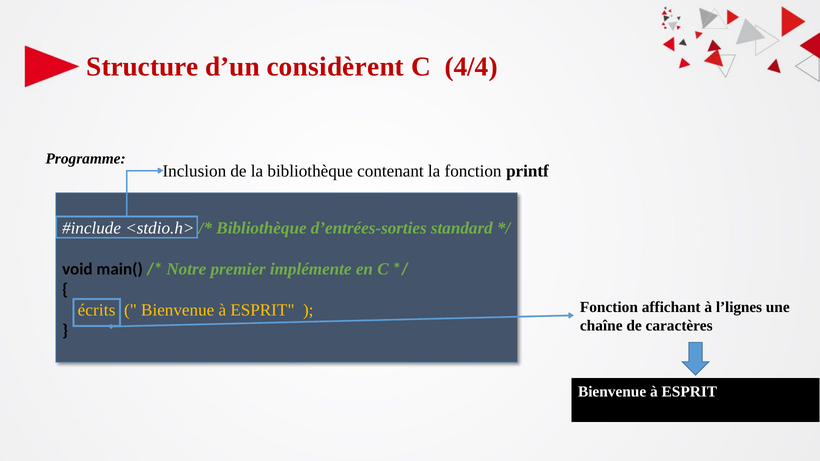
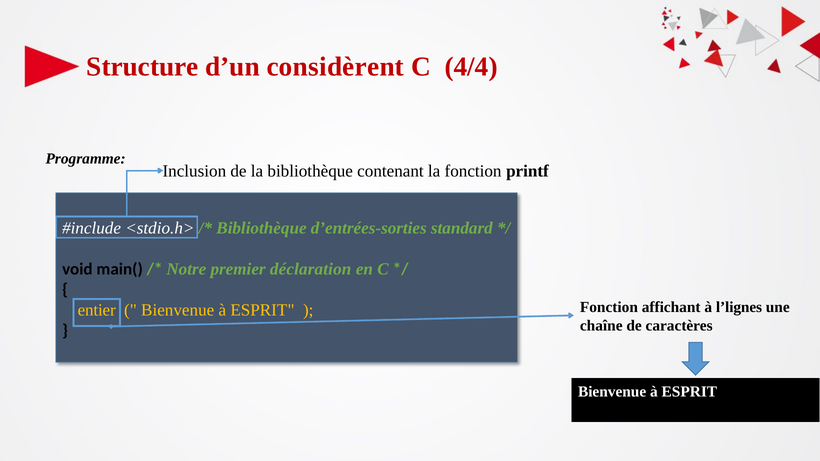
implémente: implémente -> déclaration
écrits: écrits -> entier
